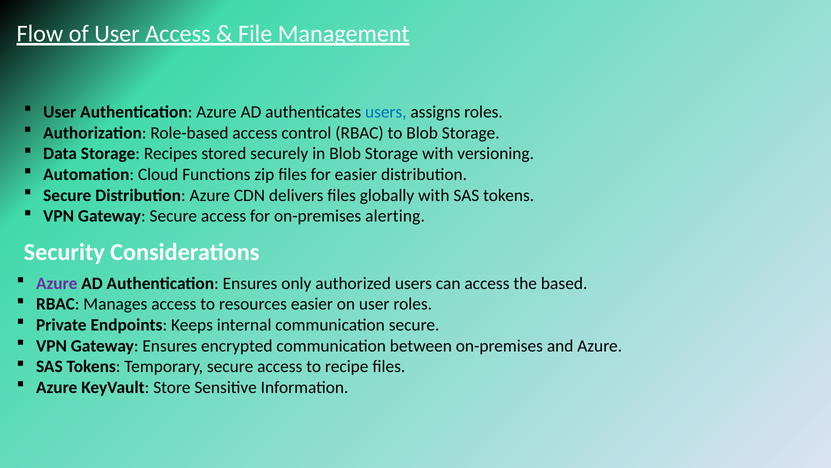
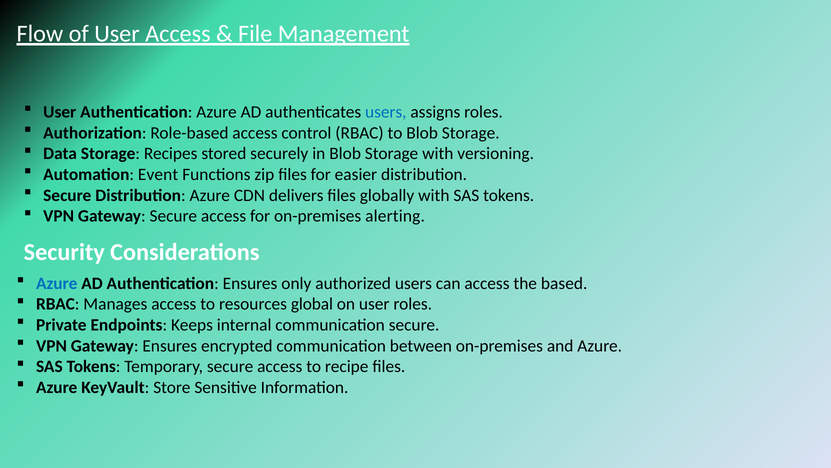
Cloud: Cloud -> Event
Azure at (57, 283) colour: purple -> blue
resources easier: easier -> global
